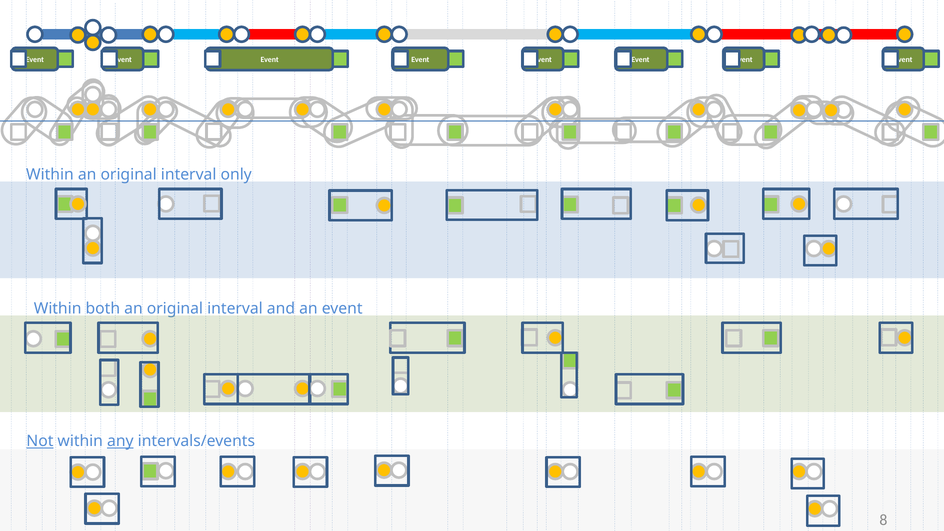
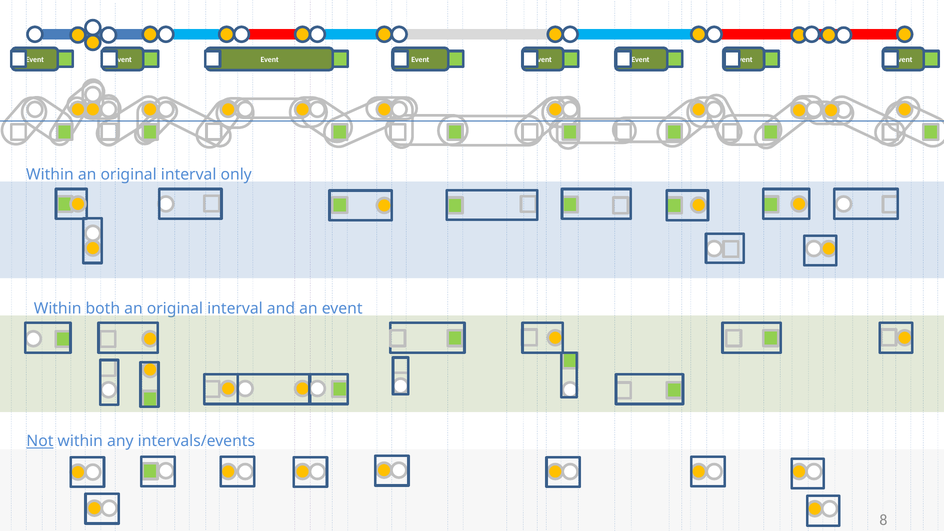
any underline: present -> none
